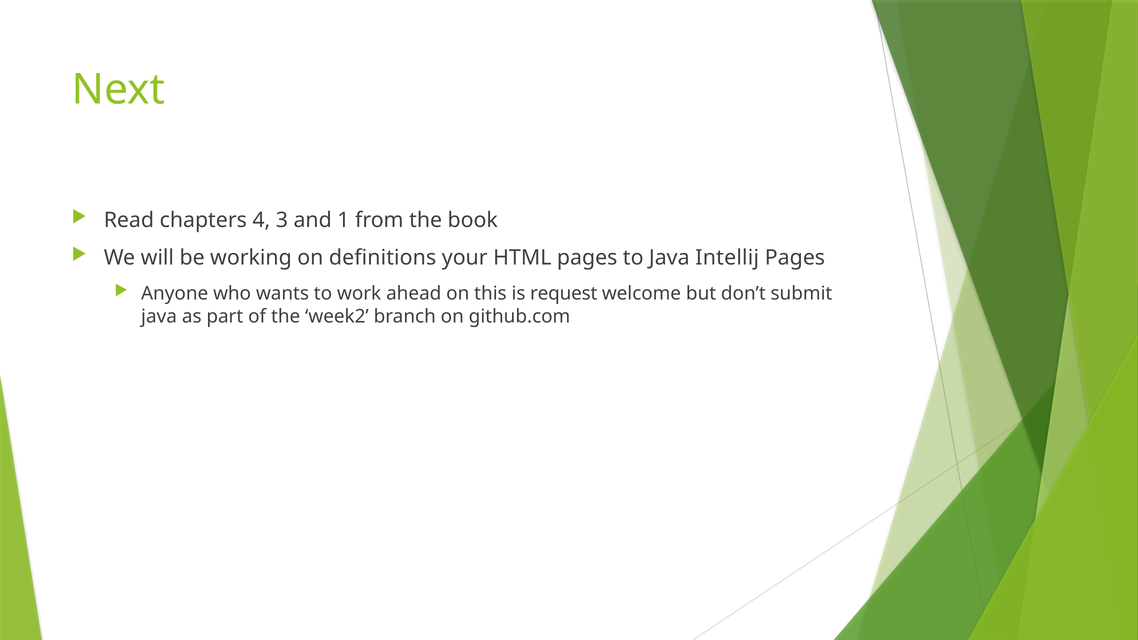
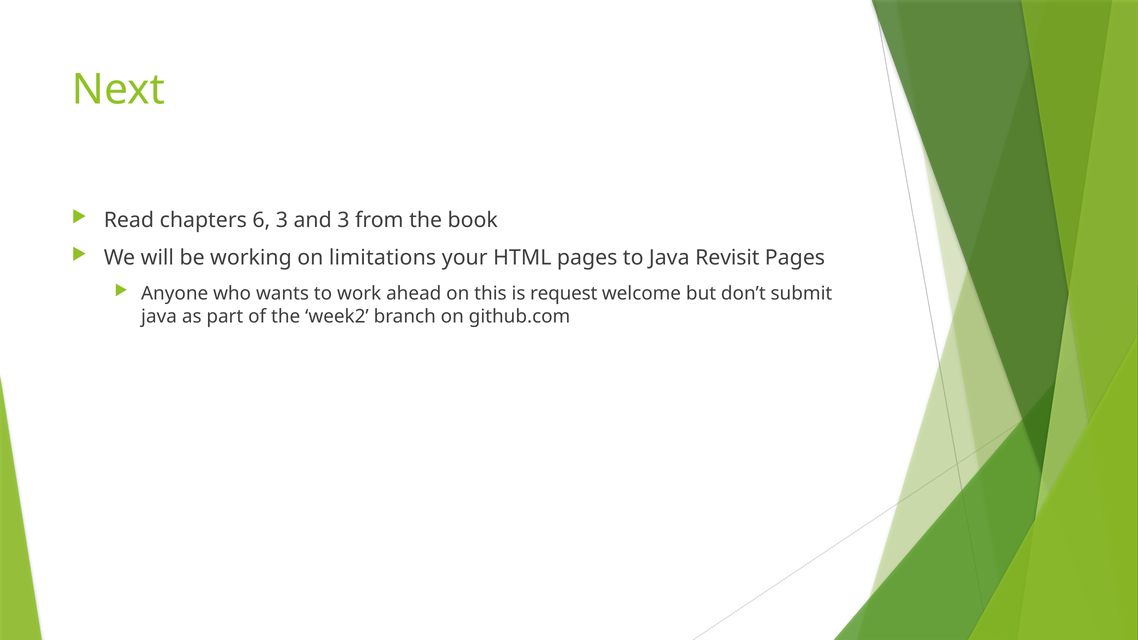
4: 4 -> 6
and 1: 1 -> 3
definitions: definitions -> limitations
Intellij: Intellij -> Revisit
